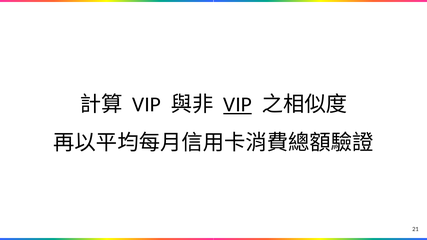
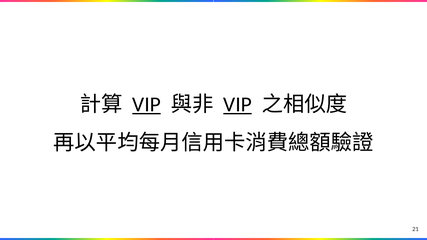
VIP at (147, 105) underline: none -> present
